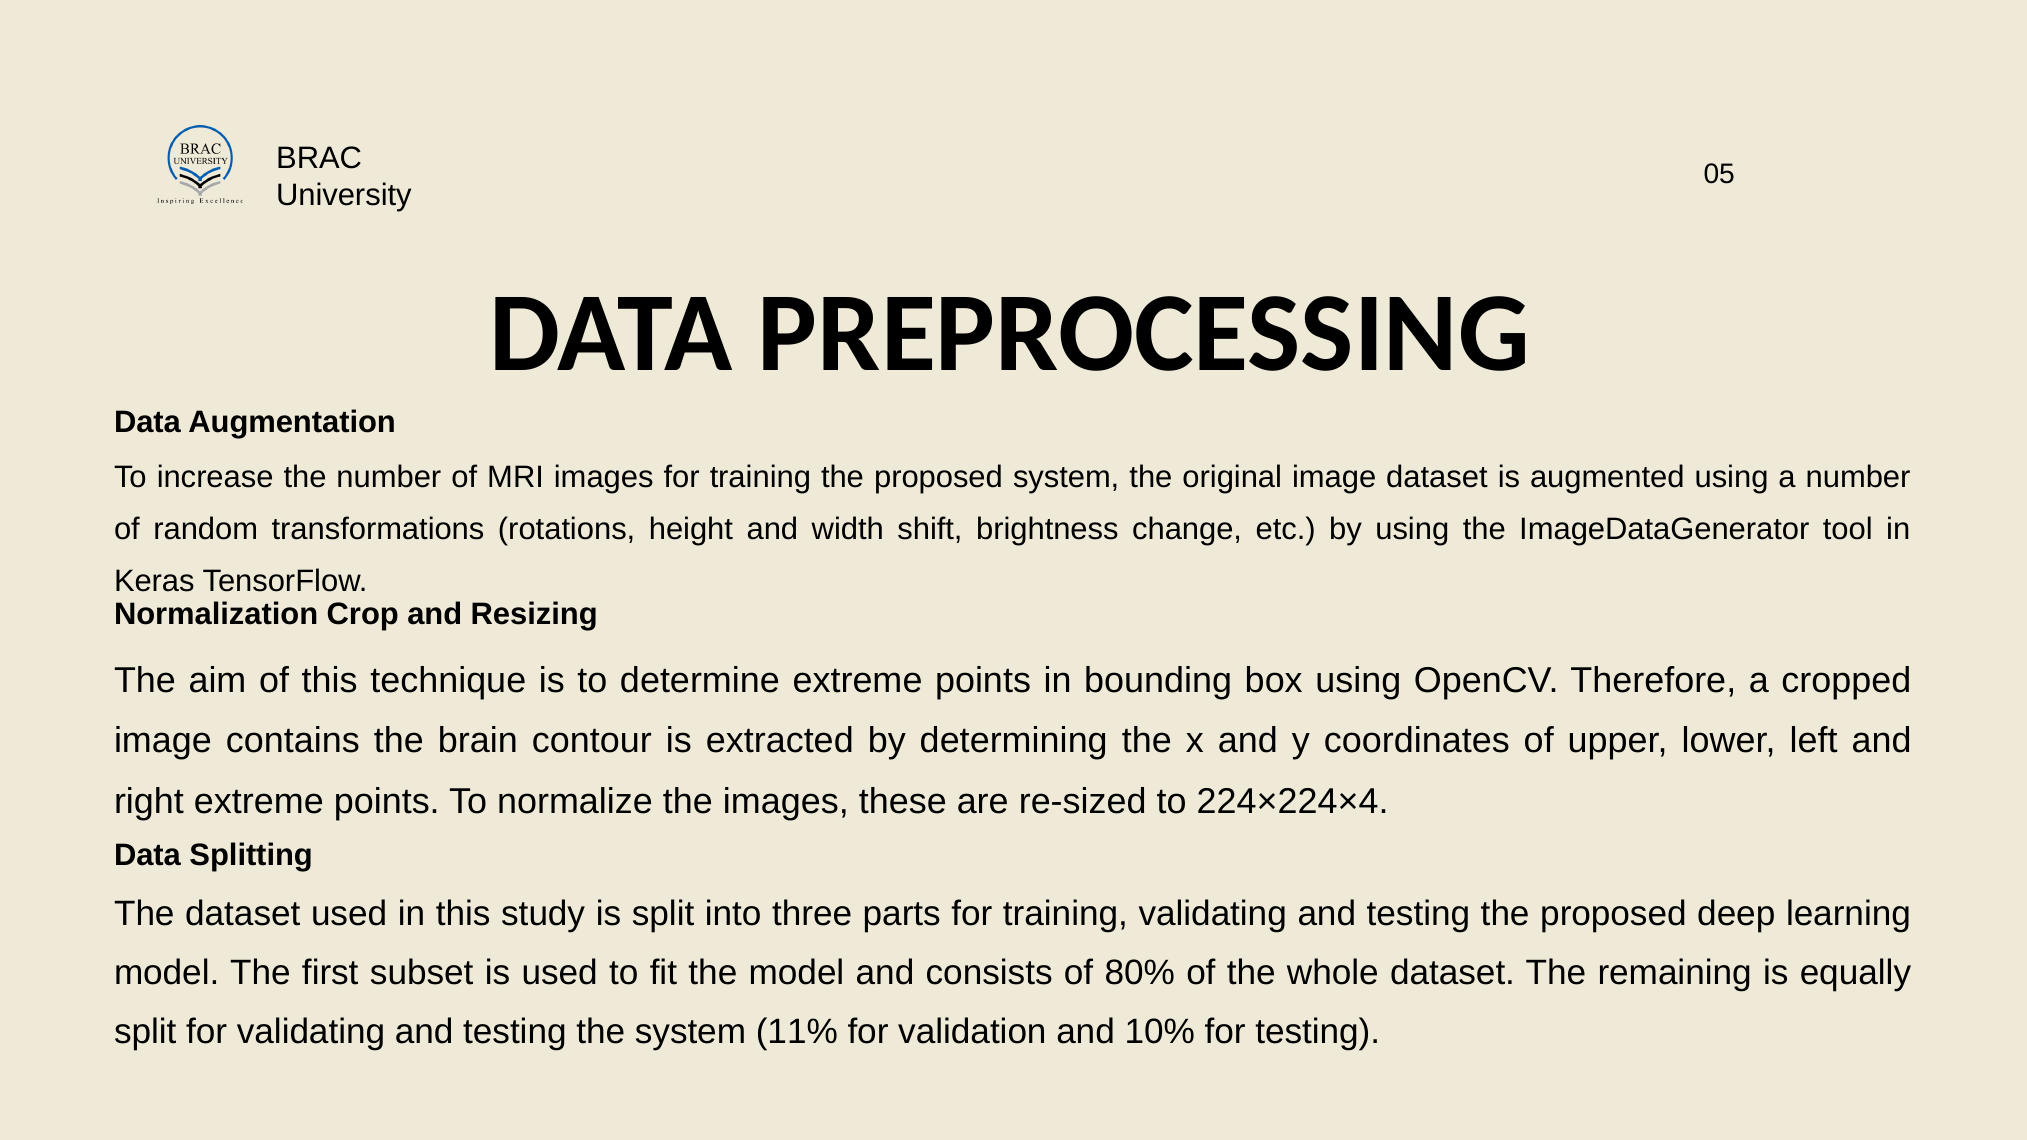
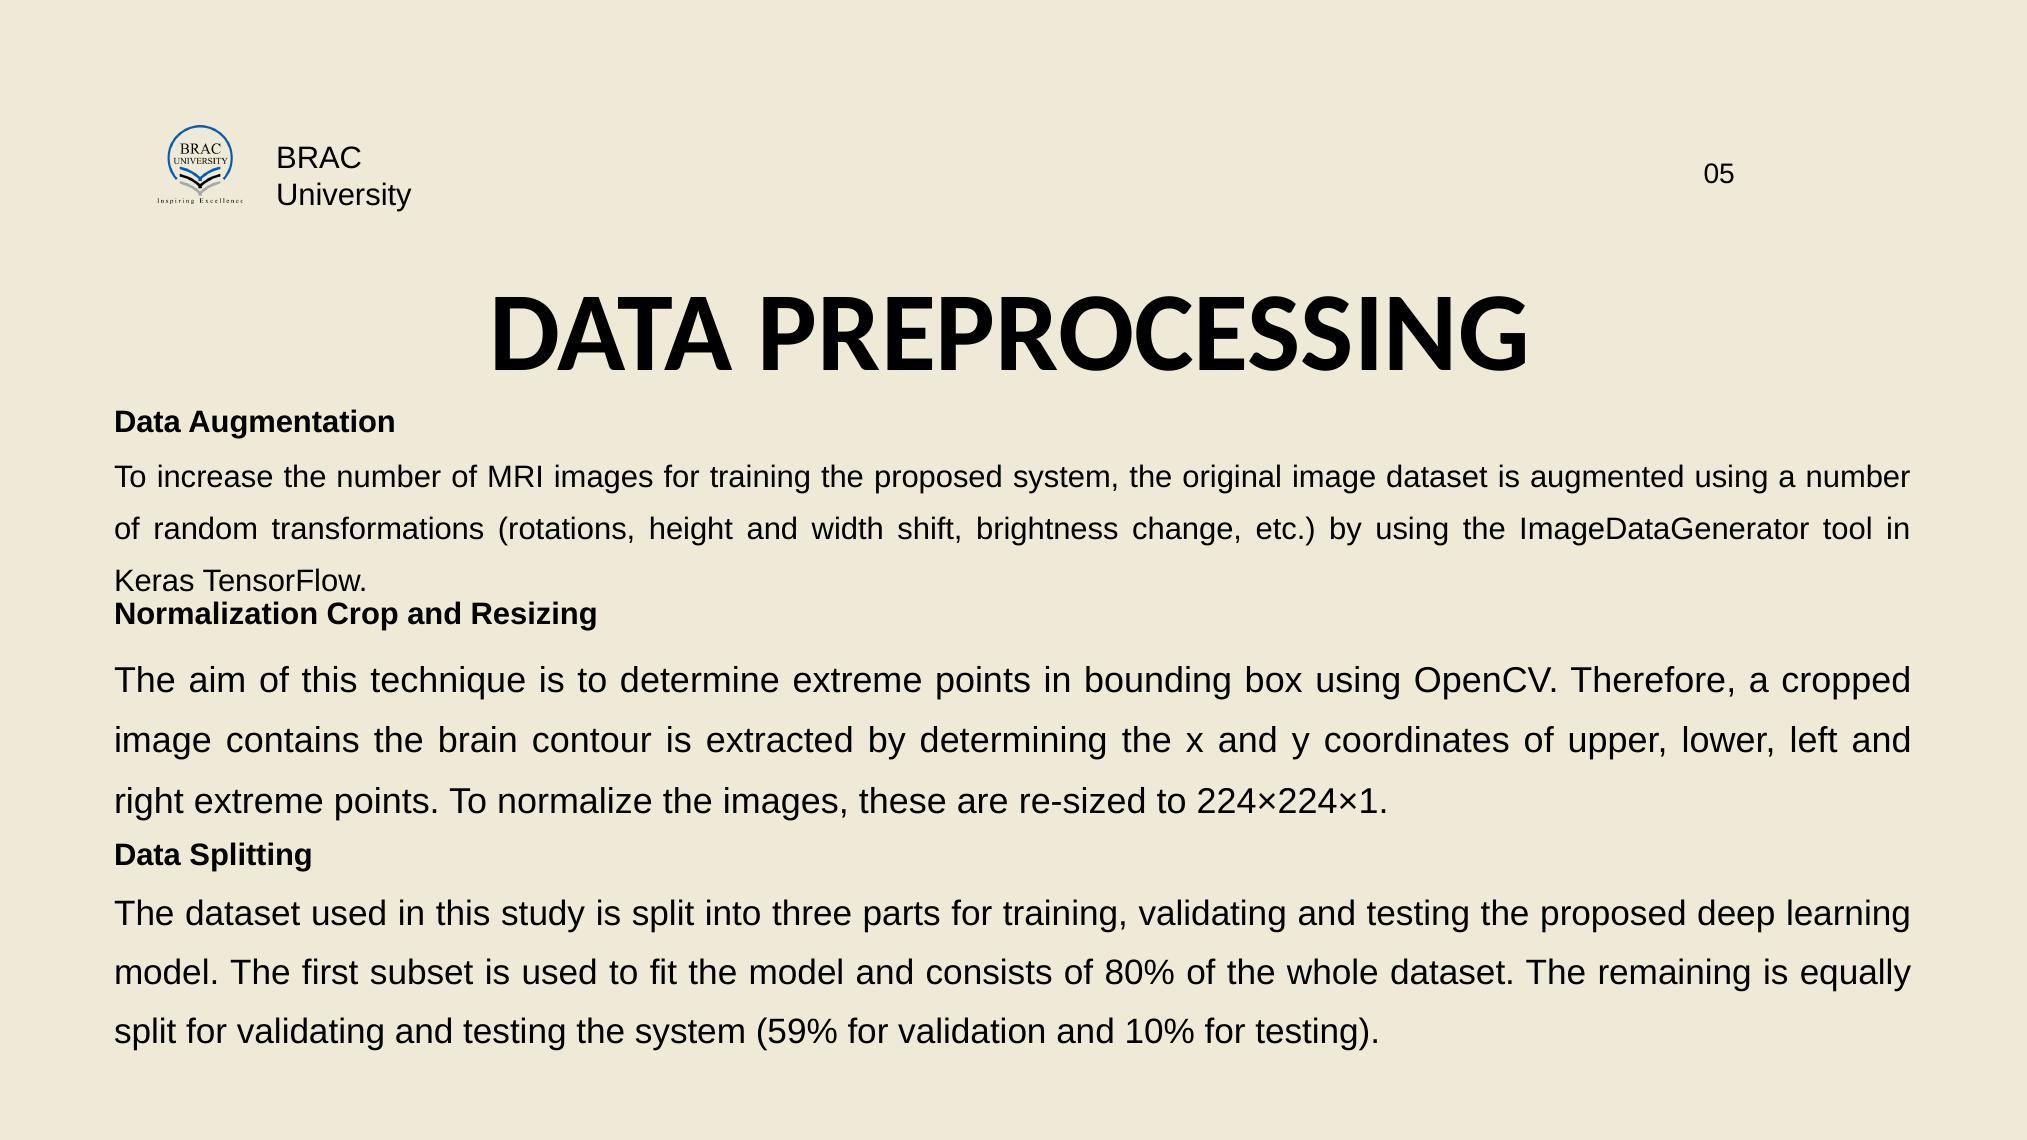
224×224×4: 224×224×4 -> 224×224×1
11%: 11% -> 59%
